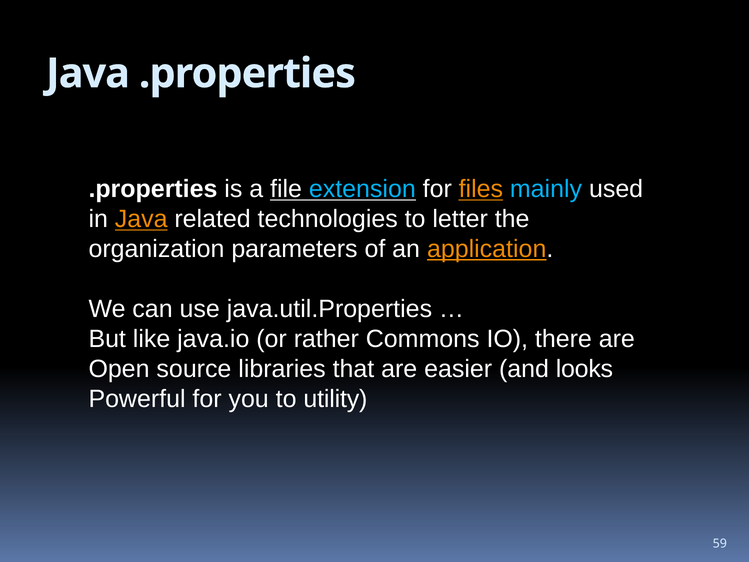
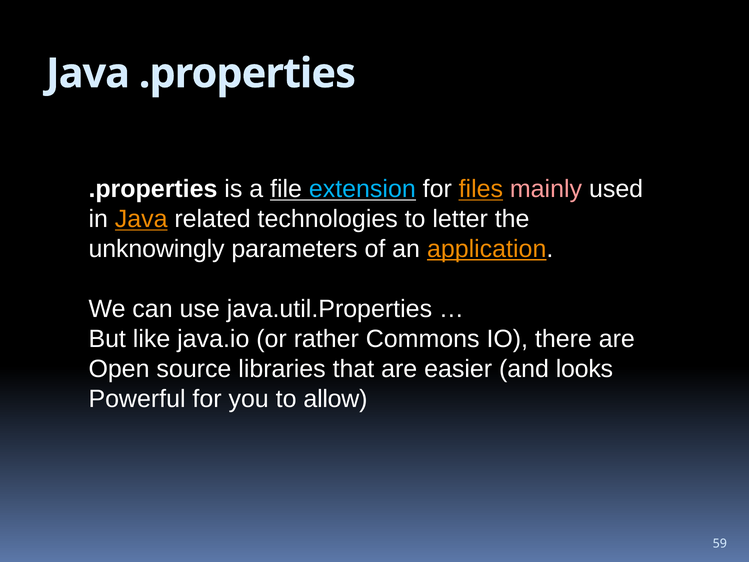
mainly colour: light blue -> pink
organization: organization -> unknowingly
utility: utility -> allow
